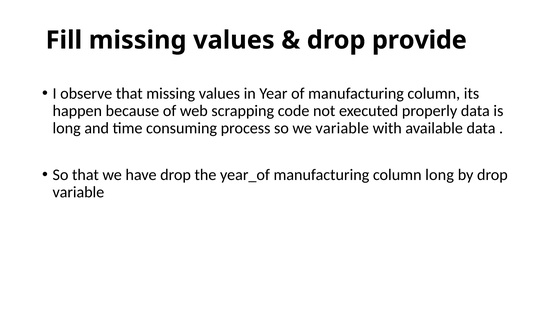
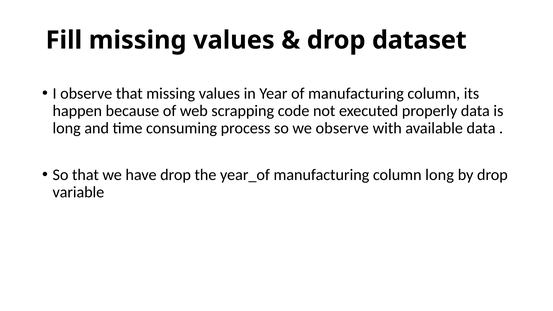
provide: provide -> dataset
we variable: variable -> observe
